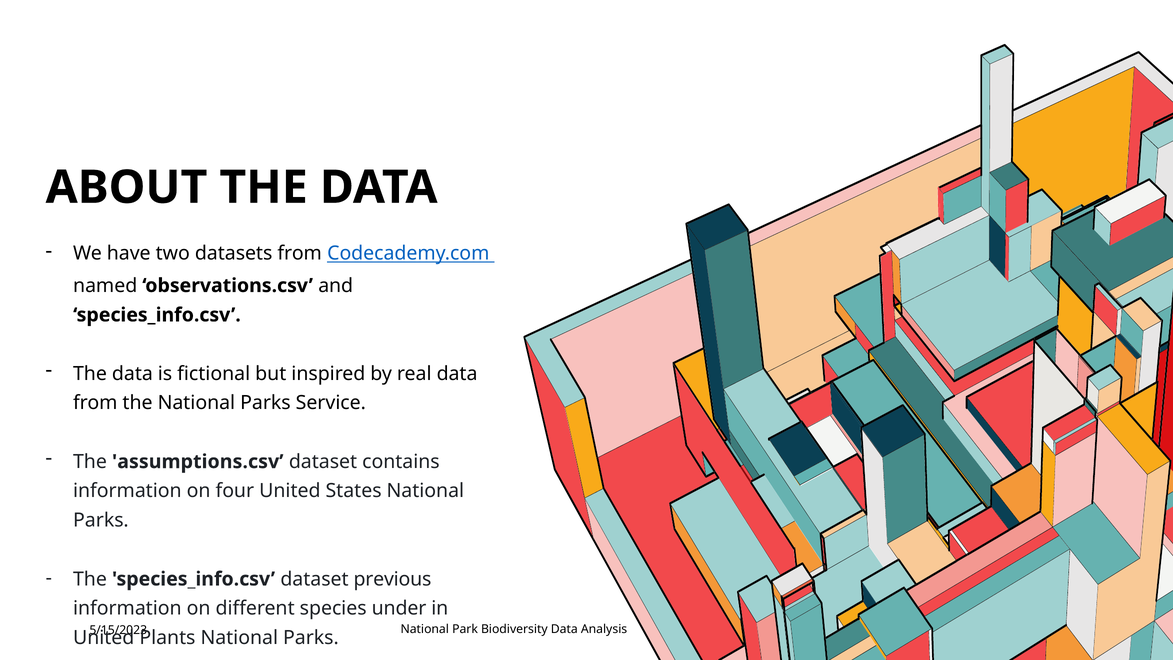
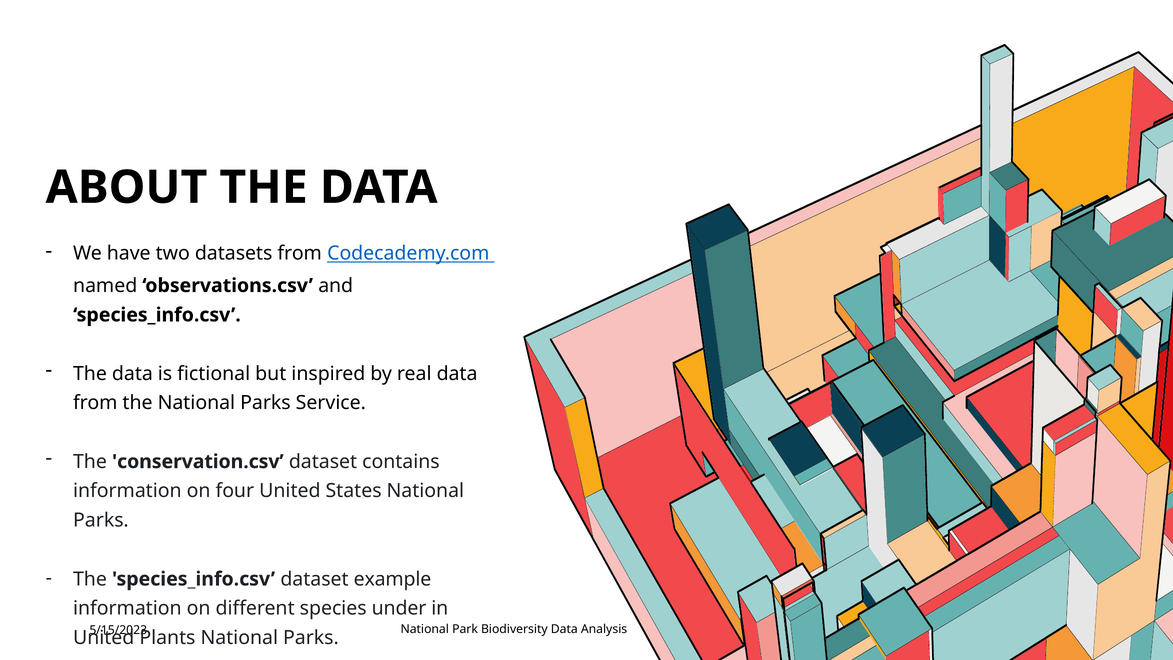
assumptions.csv: assumptions.csv -> conservation.csv
previous: previous -> example
